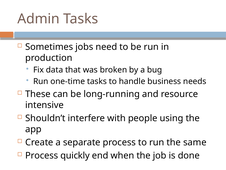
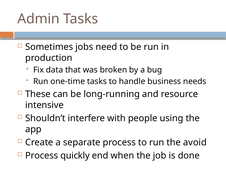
same: same -> avoid
